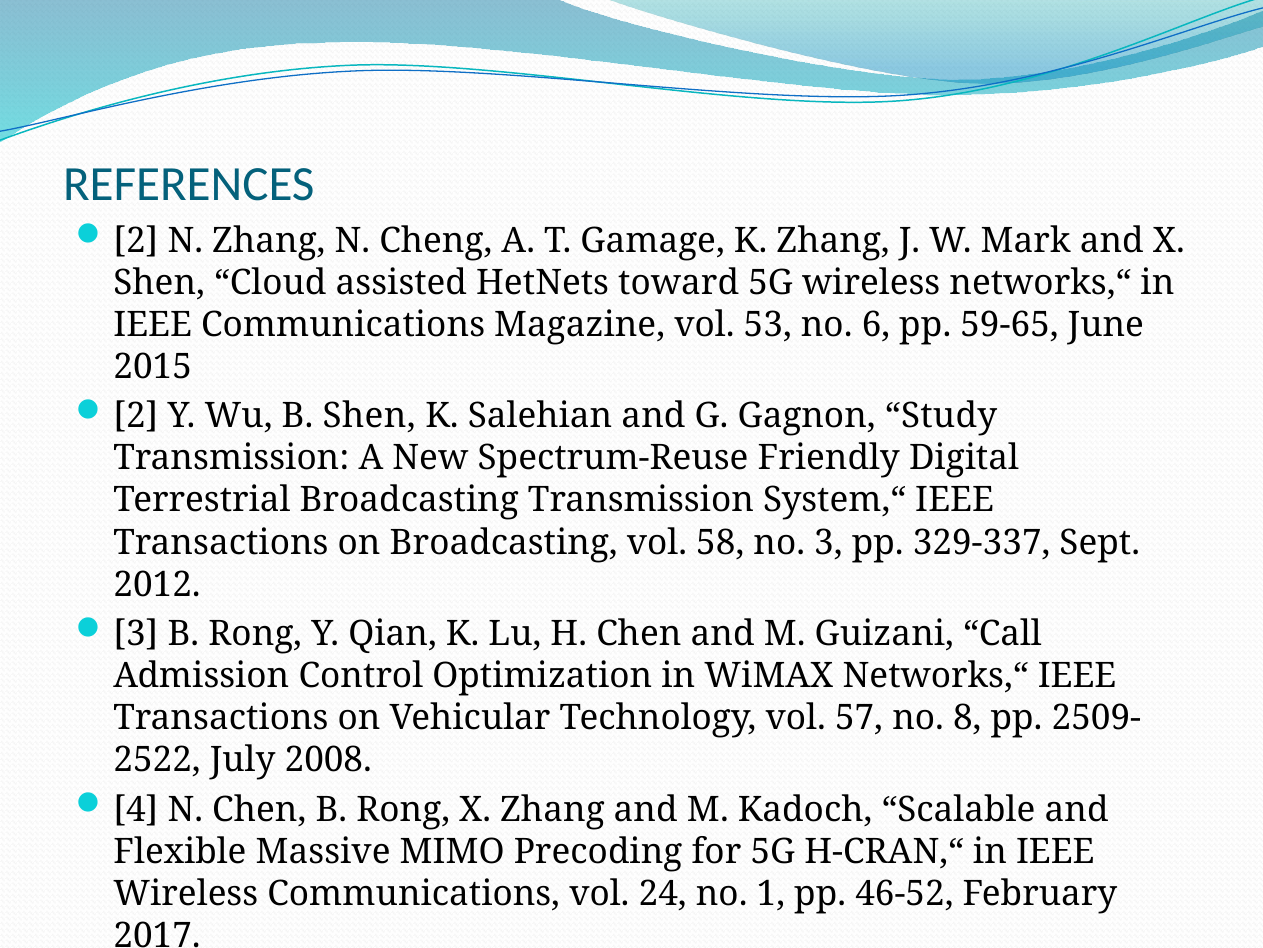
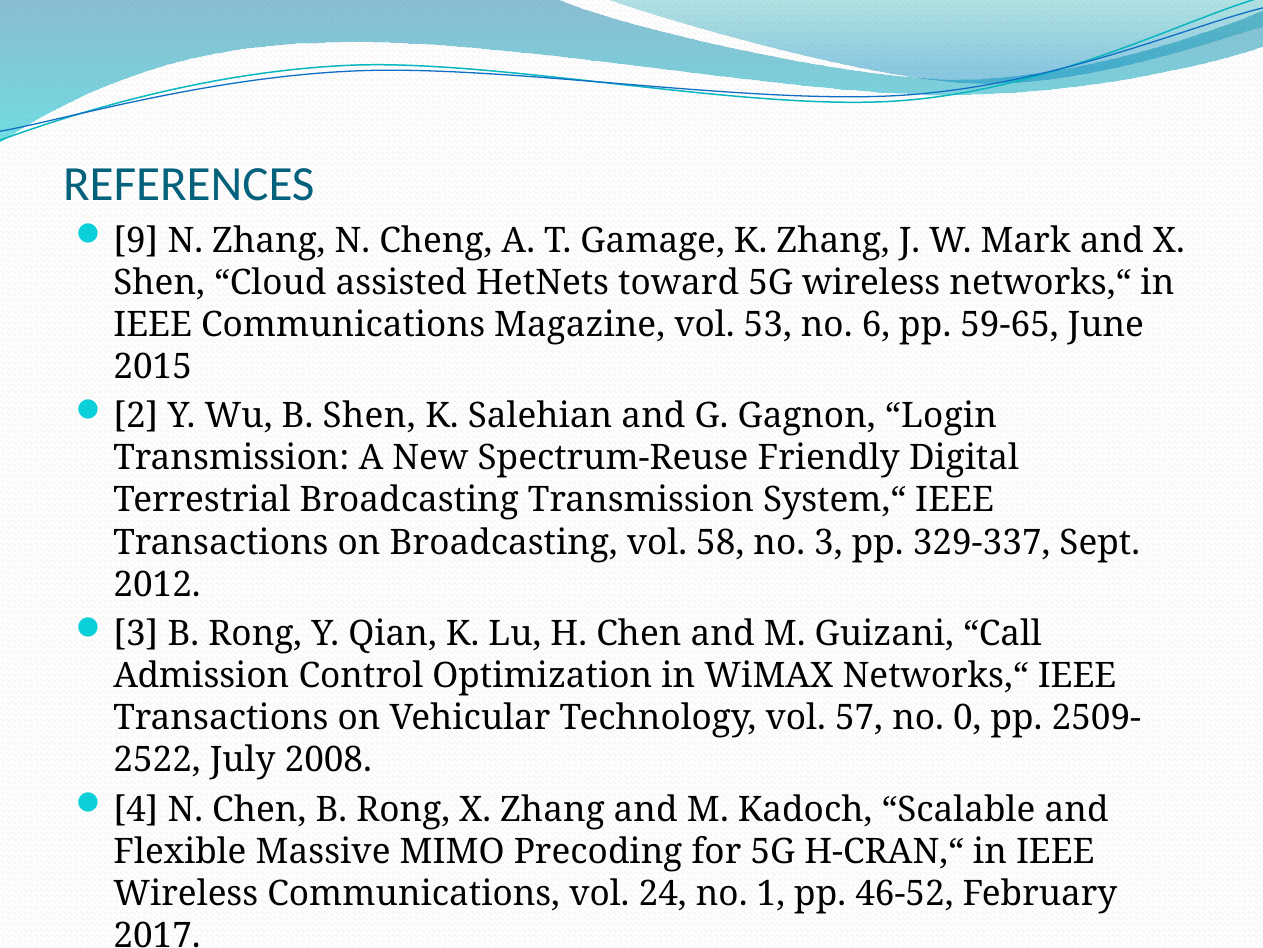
2 at (136, 240): 2 -> 9
Study: Study -> Login
8: 8 -> 0
